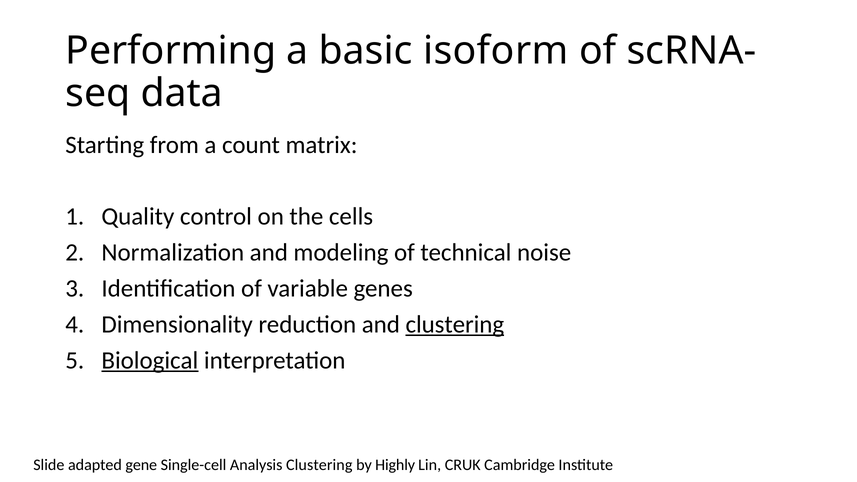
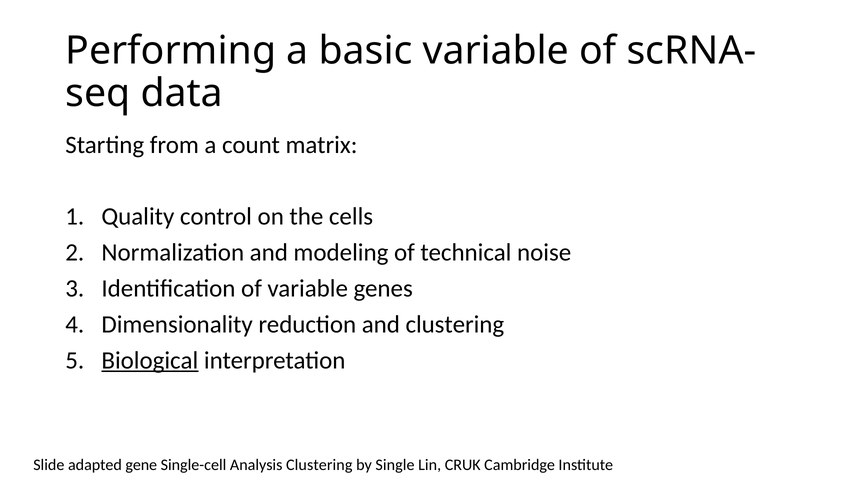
basic isoform: isoform -> variable
clustering at (455, 325) underline: present -> none
Highly: Highly -> Single
